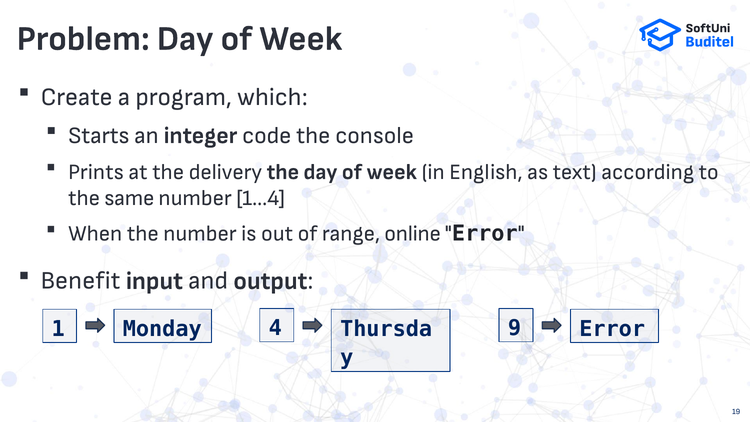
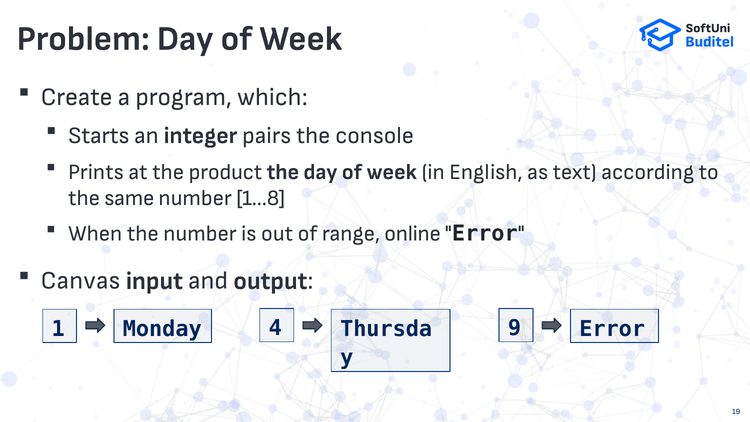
code: code -> pairs
delivery: delivery -> product
1…4: 1…4 -> 1…8
Benefit: Benefit -> Canvas
